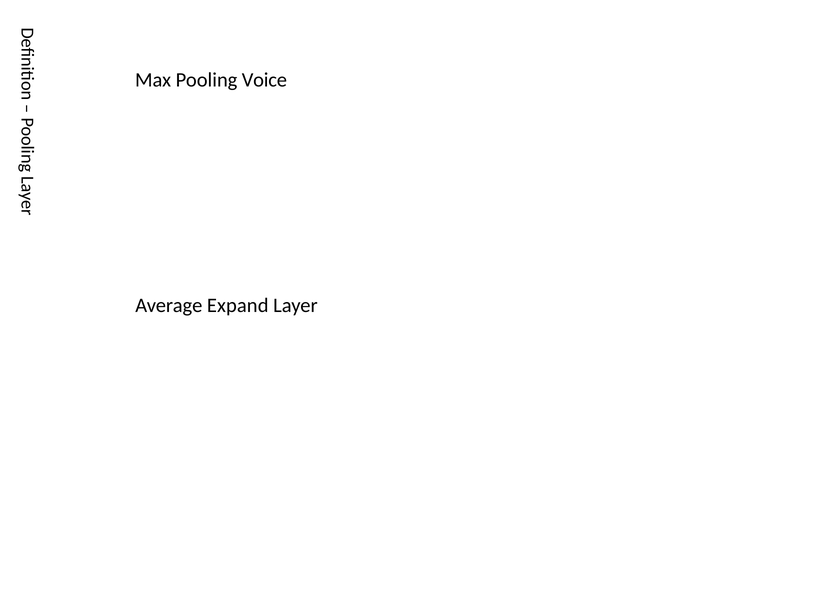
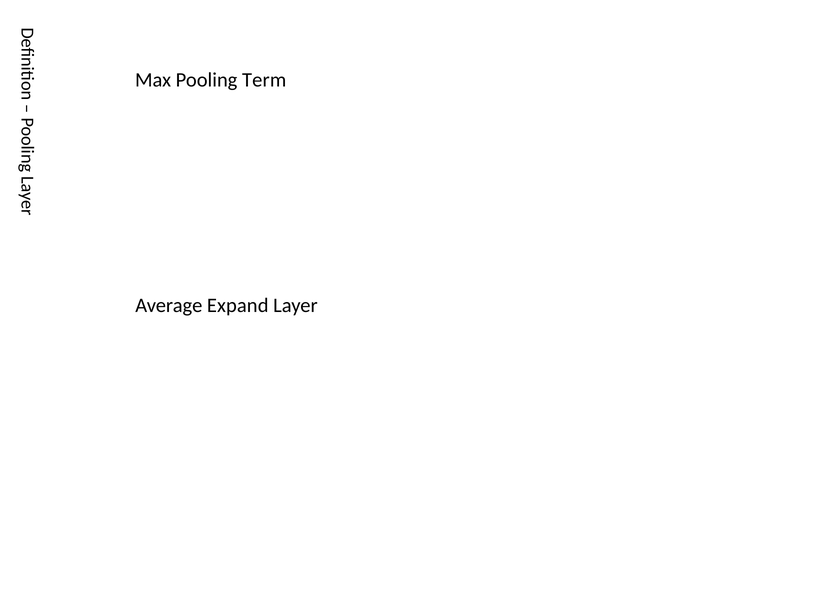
Voice: Voice -> Term
